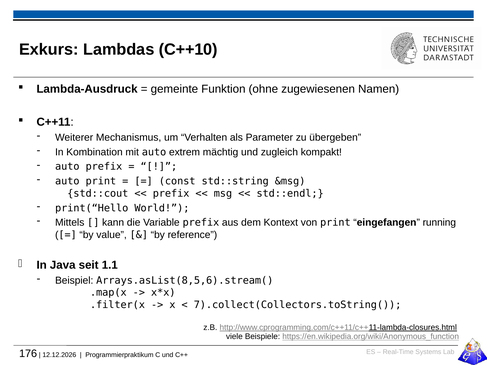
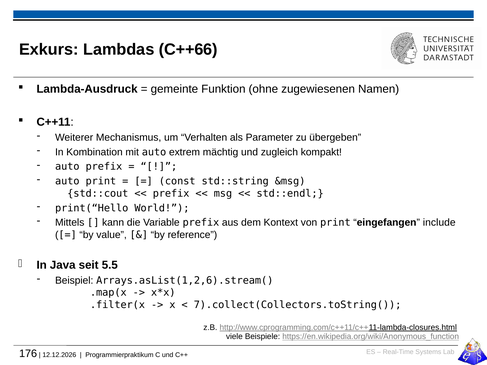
C++10: C++10 -> C++66
running: running -> include
1.1: 1.1 -> 5.5
Arrays.asList(8,5,6).stream(: Arrays.asList(8,5,6).stream( -> Arrays.asList(1,2,6).stream(
